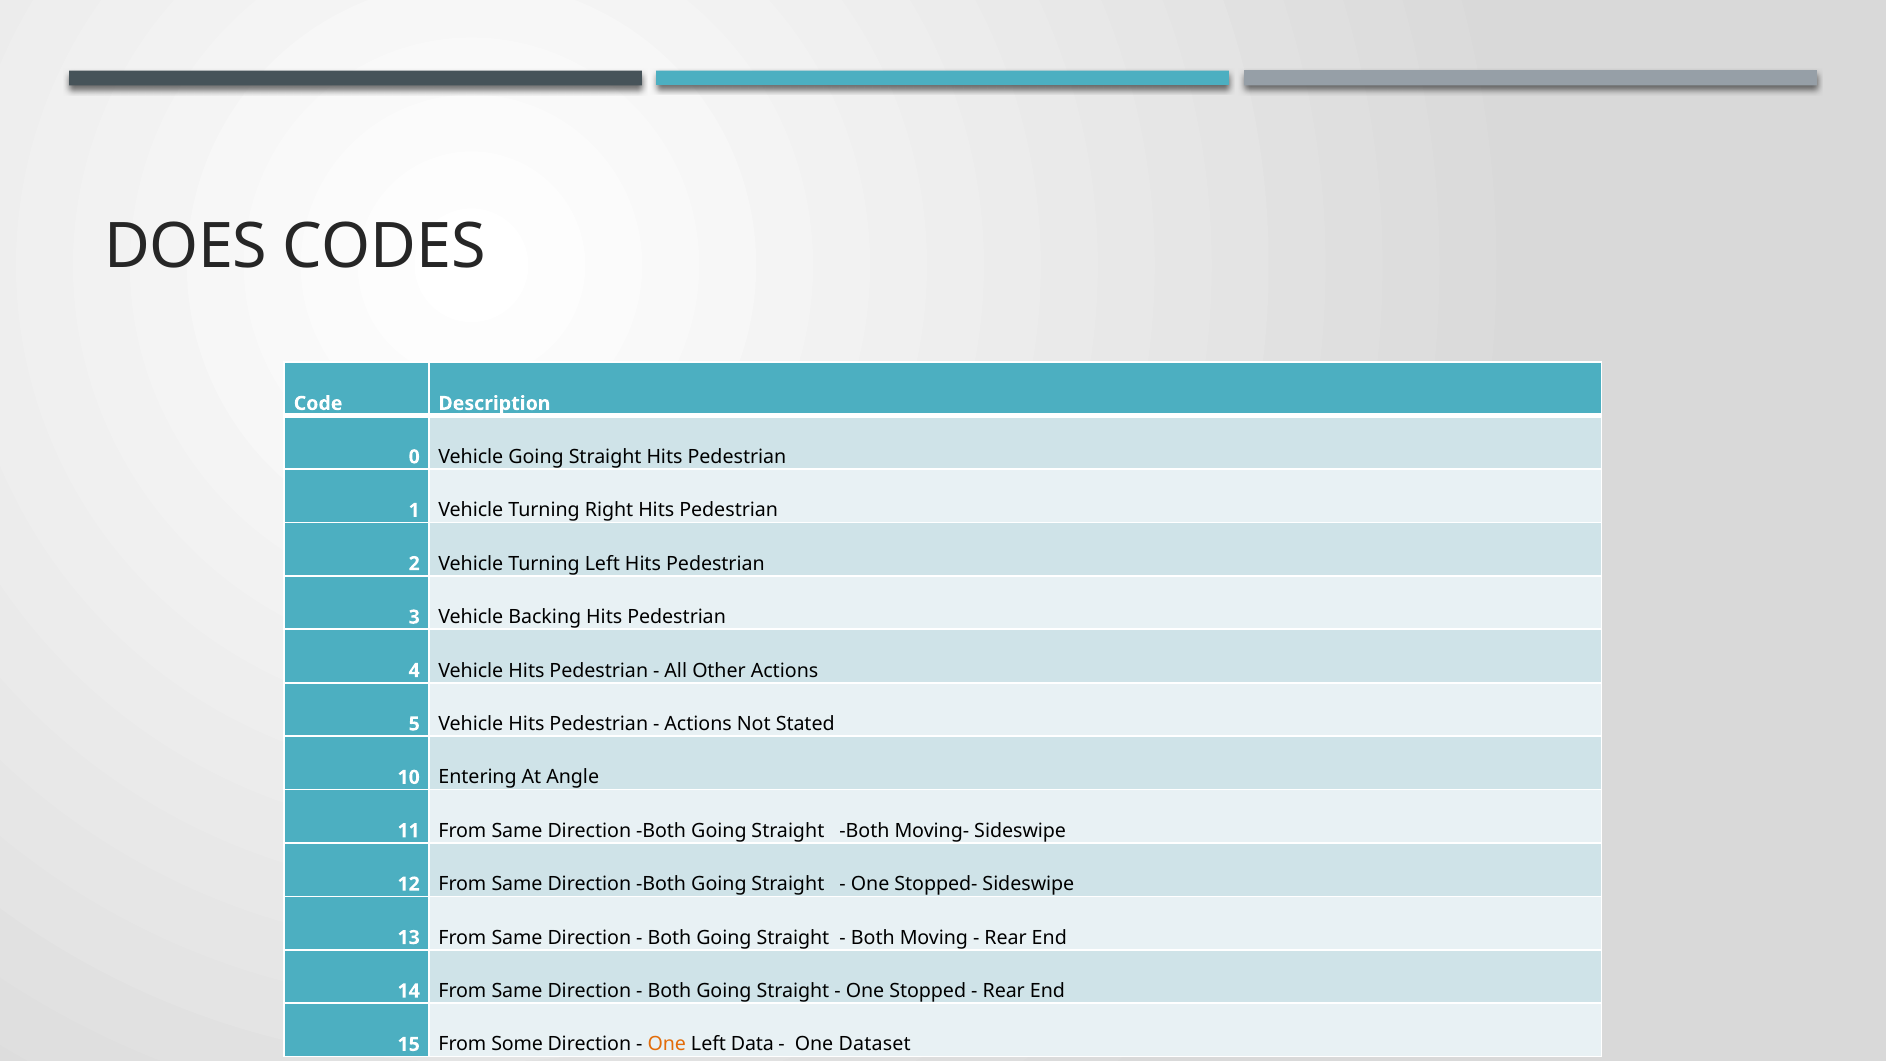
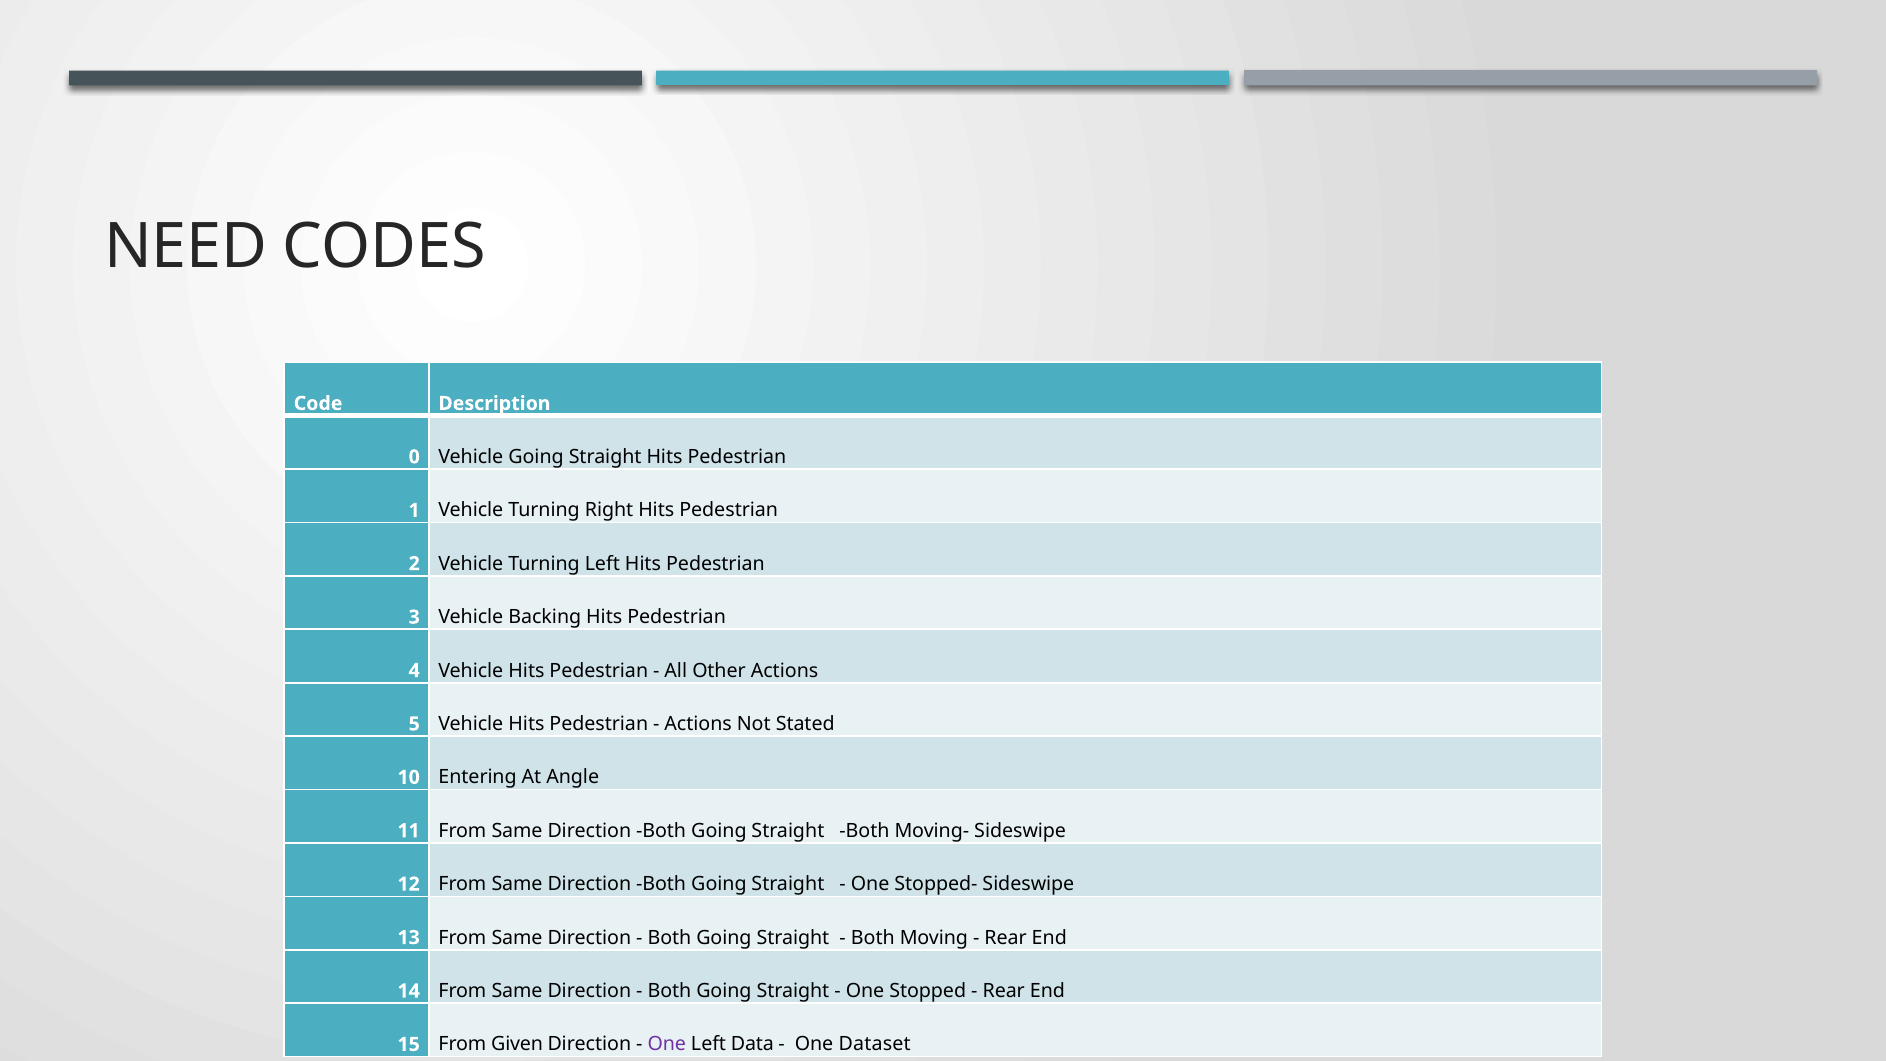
DOES: DOES -> NEED
Some: Some -> Given
One at (667, 1044) colour: orange -> purple
